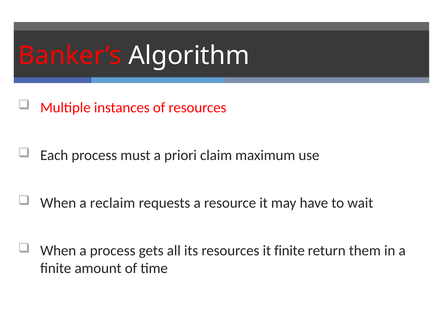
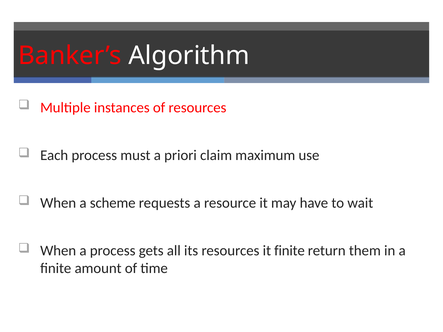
reclaim: reclaim -> scheme
